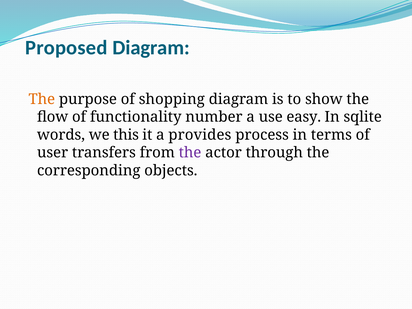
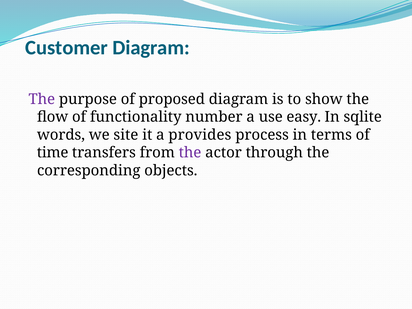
Proposed: Proposed -> Customer
The at (42, 99) colour: orange -> purple
shopping: shopping -> proposed
this: this -> site
user: user -> time
